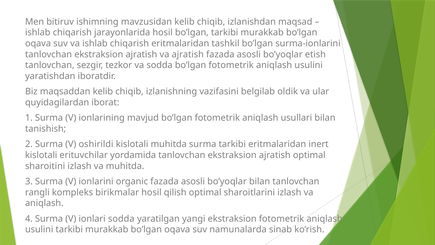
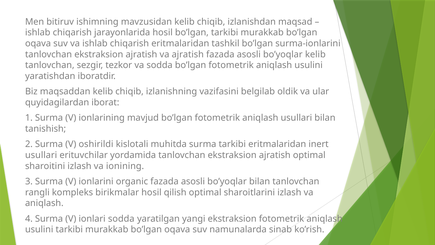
bo’yoqlar etish: etish -> kelib
kislotali at (41, 155): kislotali -> usullari
va muhitda: muhitda -> ionining
